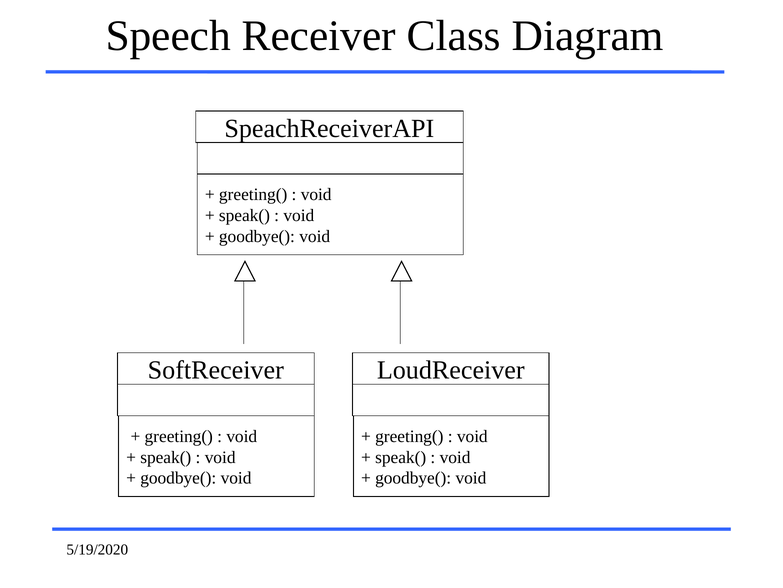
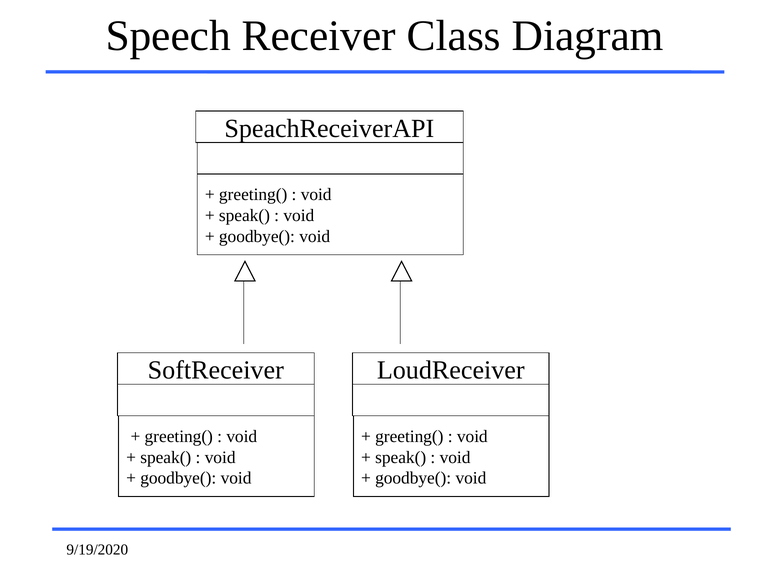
5/19/2020: 5/19/2020 -> 9/19/2020
